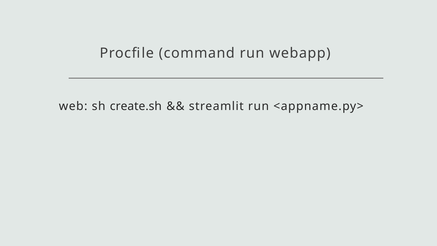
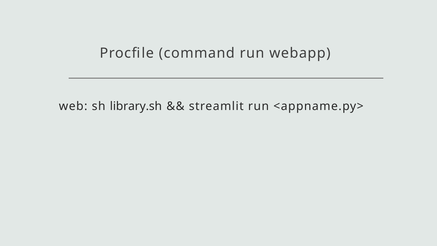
create.sh: create.sh -> library.sh
